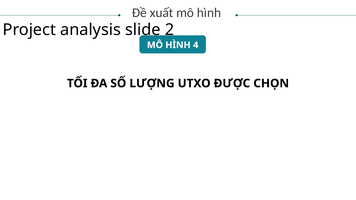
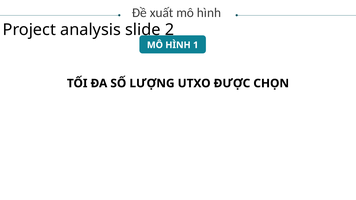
4: 4 -> 1
